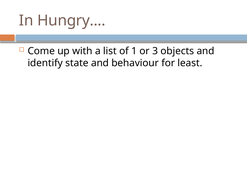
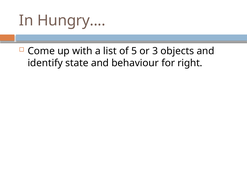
1: 1 -> 5
least: least -> right
